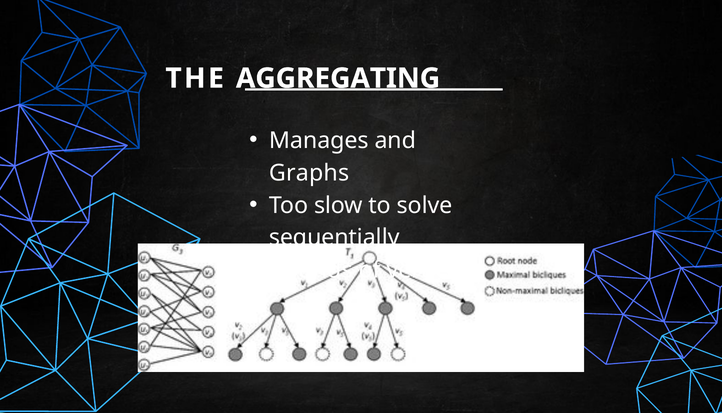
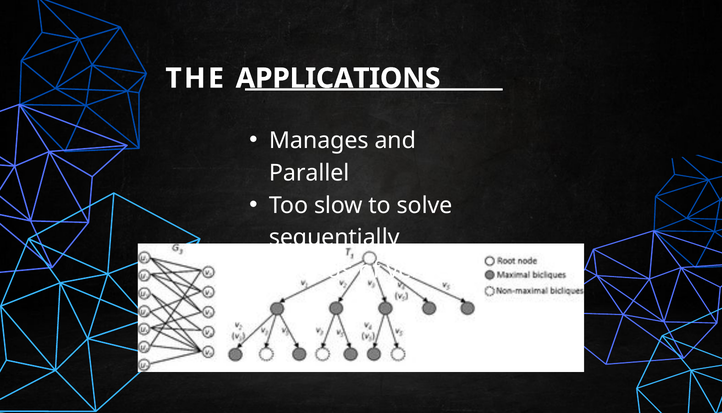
AGGREGATING: AGGREGATING -> APPLICATIONS
Graphs: Graphs -> Parallel
